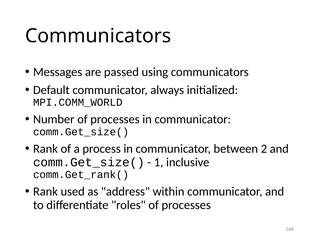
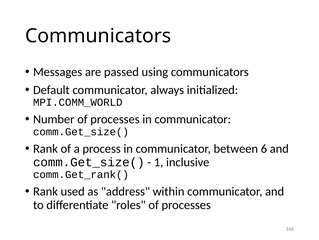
2: 2 -> 6
